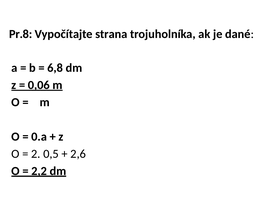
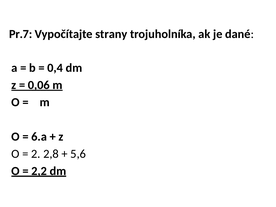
Pr.8: Pr.8 -> Pr.7
strana: strana -> strany
6,8: 6,8 -> 0,4
0.a: 0.a -> 6.a
0,5: 0,5 -> 2,8
2,6: 2,6 -> 5,6
